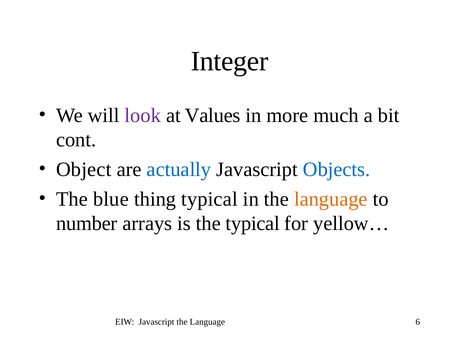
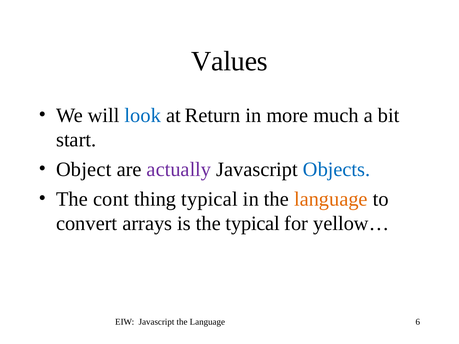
Integer: Integer -> Values
look colour: purple -> blue
Values: Values -> Return
cont: cont -> start
actually colour: blue -> purple
blue: blue -> cont
number: number -> convert
